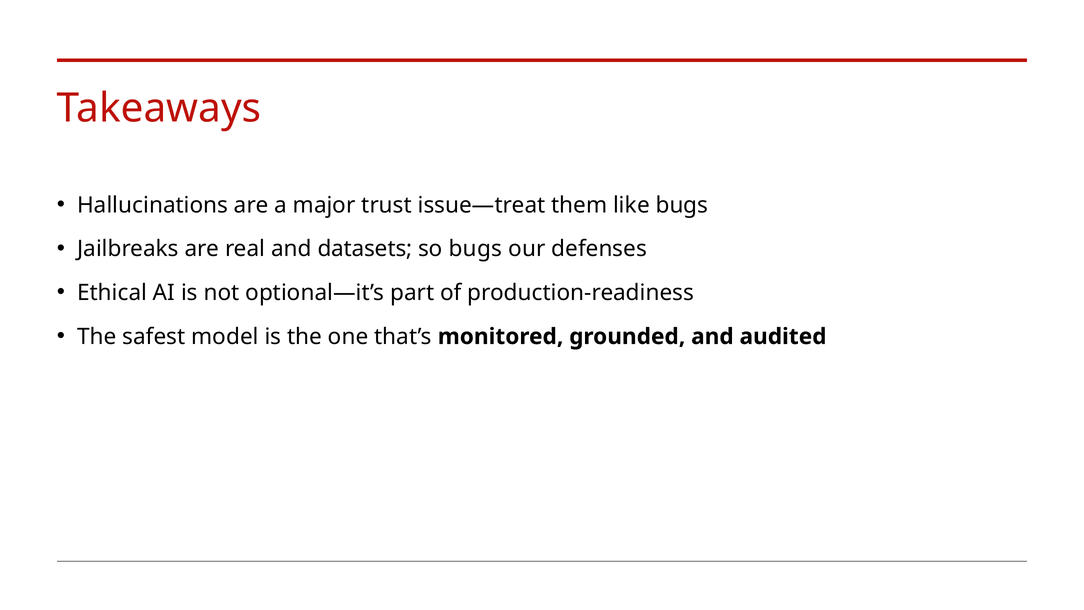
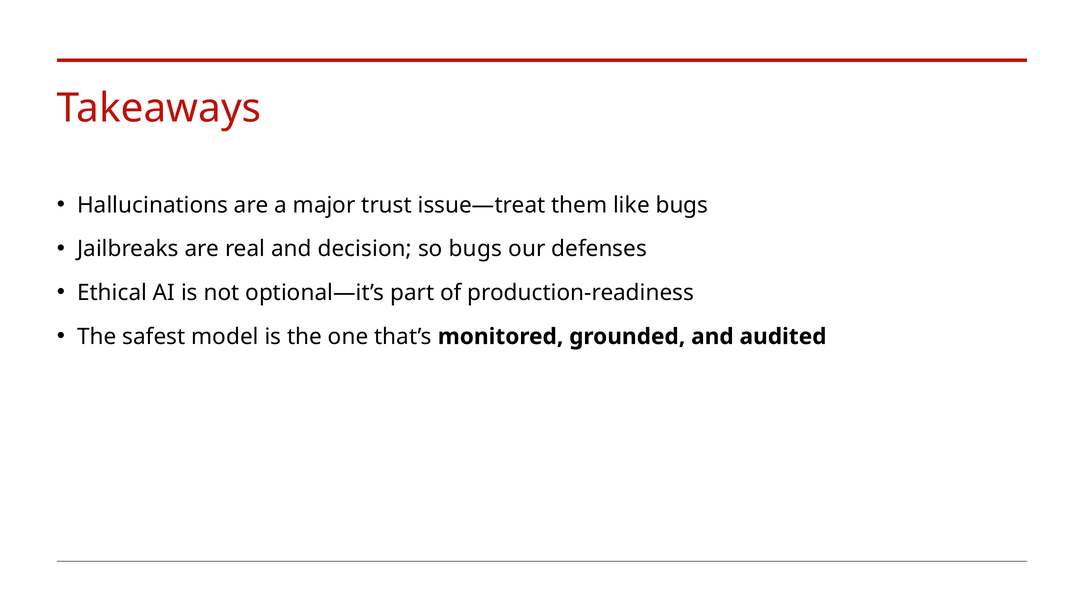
datasets: datasets -> decision
